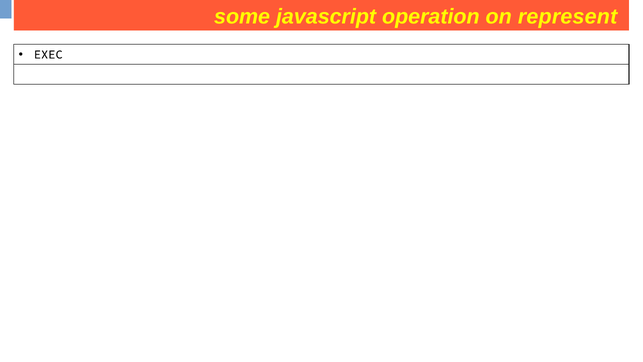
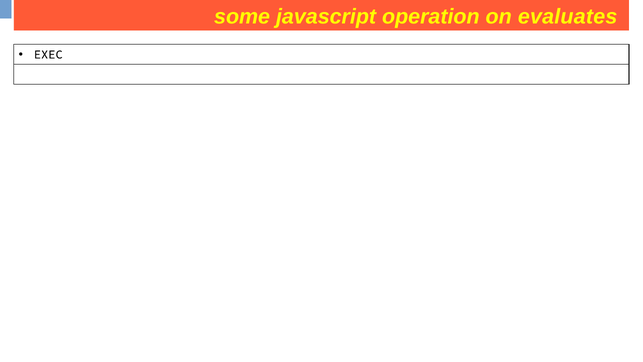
represent: represent -> evaluates
